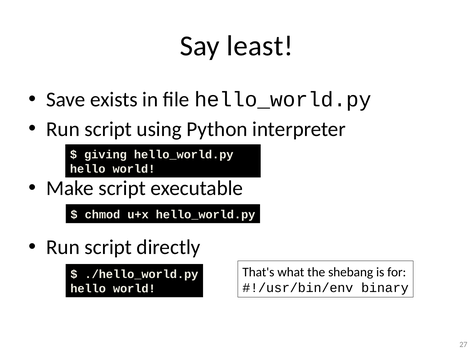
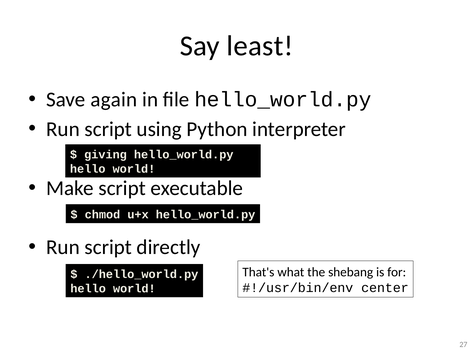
exists: exists -> again
binary: binary -> center
